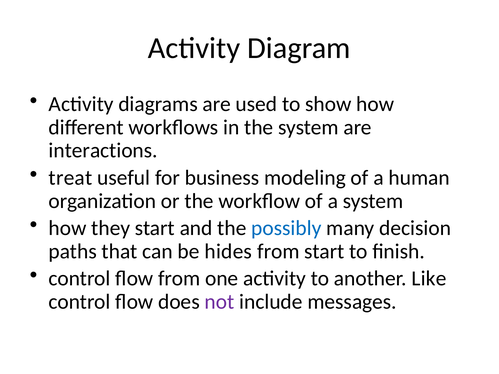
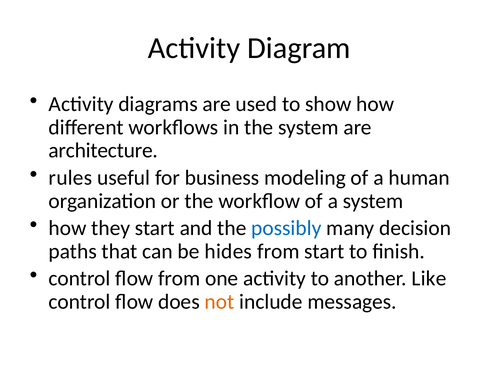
interactions: interactions -> architecture
treat: treat -> rules
not colour: purple -> orange
